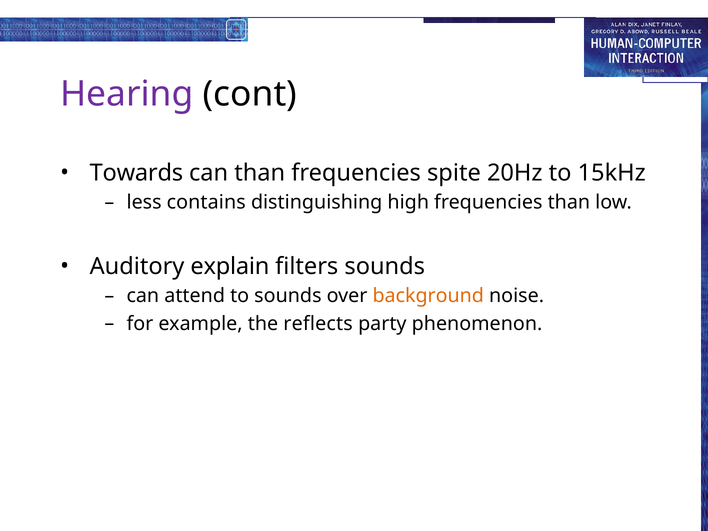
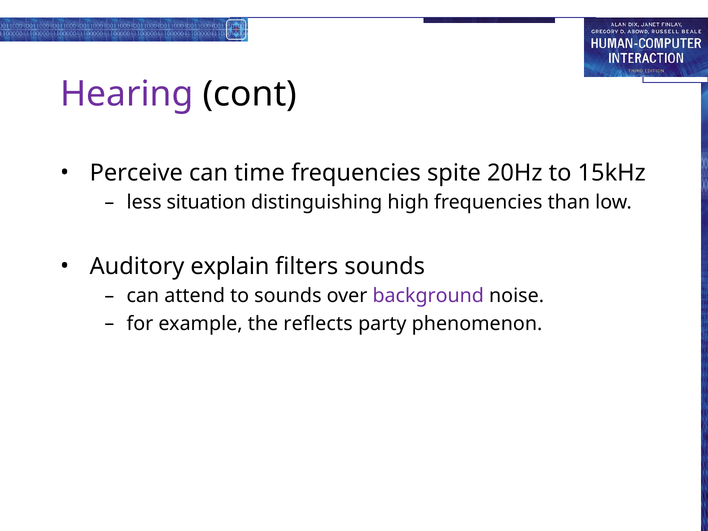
Towards: Towards -> Perceive
can than: than -> time
contains: contains -> situation
background colour: orange -> purple
